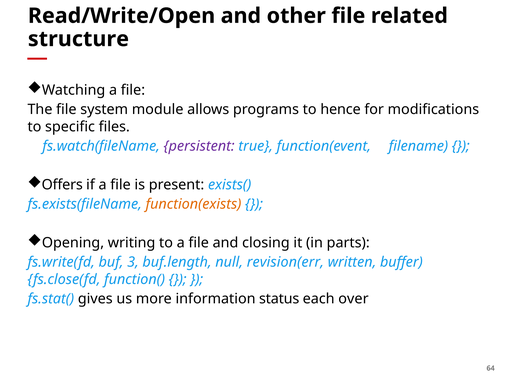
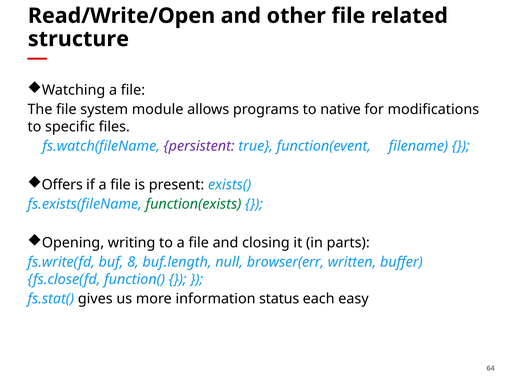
hence: hence -> native
function(exists colour: orange -> green
3: 3 -> 8
revision(err: revision(err -> browser(err
over: over -> easy
